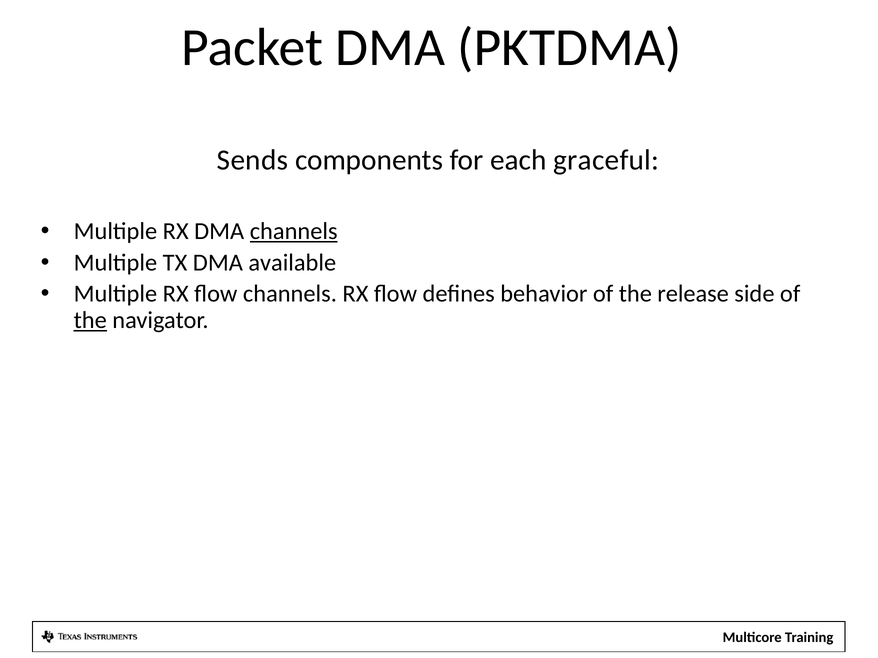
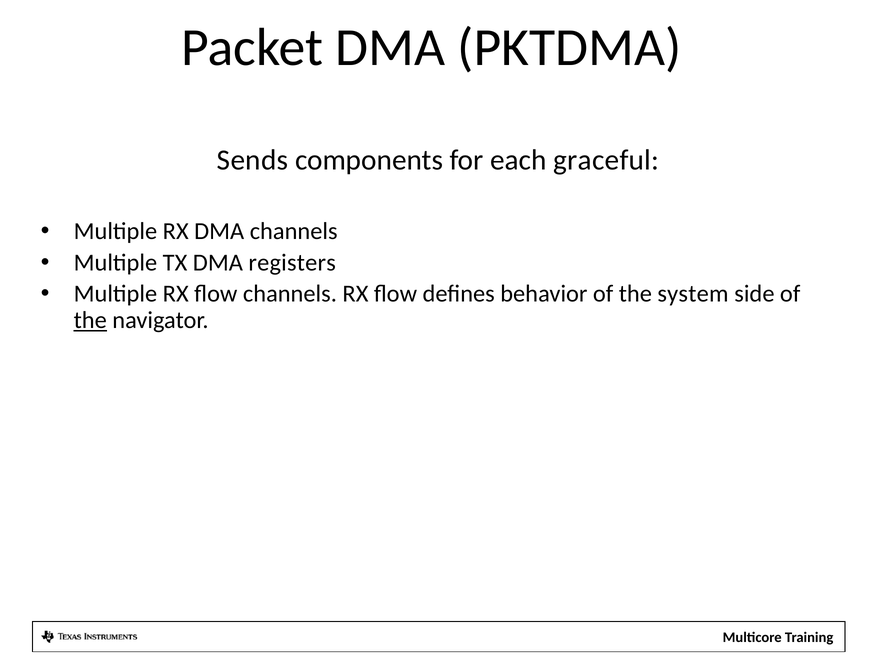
channels at (294, 232) underline: present -> none
available: available -> registers
release: release -> system
